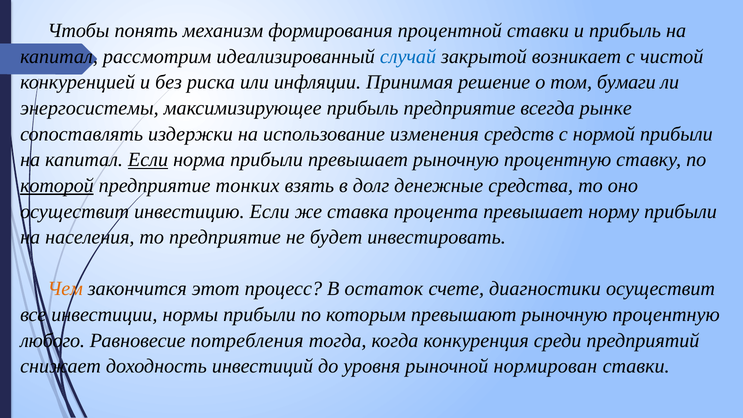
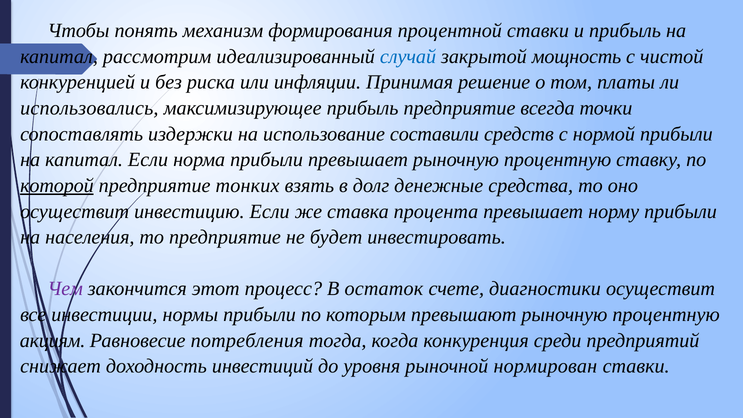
возникает: возникает -> мощность
бумаги: бумаги -> платы
энергосистемы: энергосистемы -> использовались
рынке: рынке -> точки
изменения: изменения -> составили
Если at (148, 160) underline: present -> none
Чем colour: orange -> purple
любого: любого -> акциям
